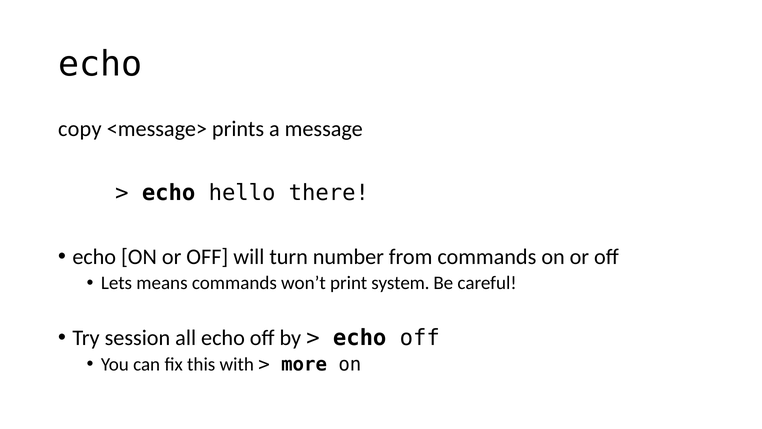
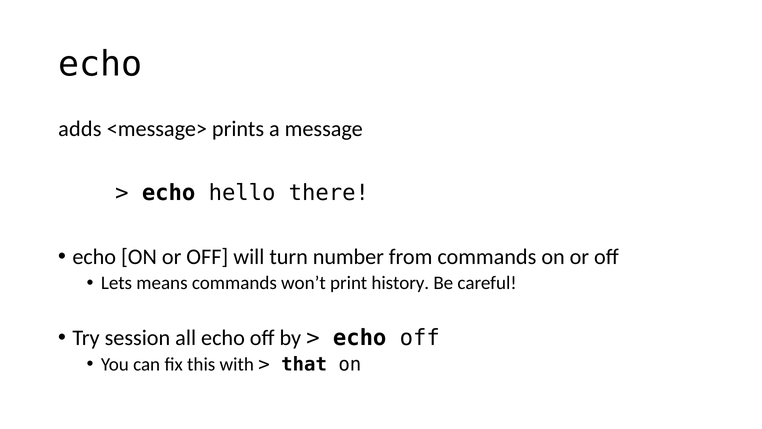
copy: copy -> adds
system: system -> history
more: more -> that
